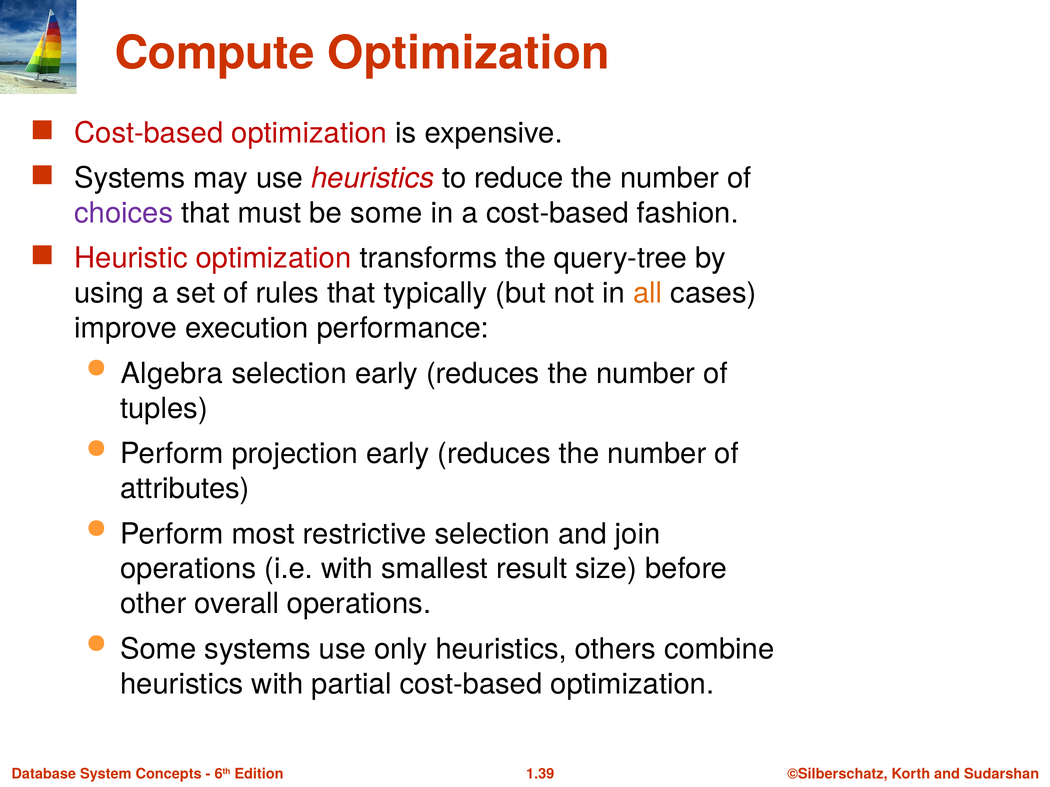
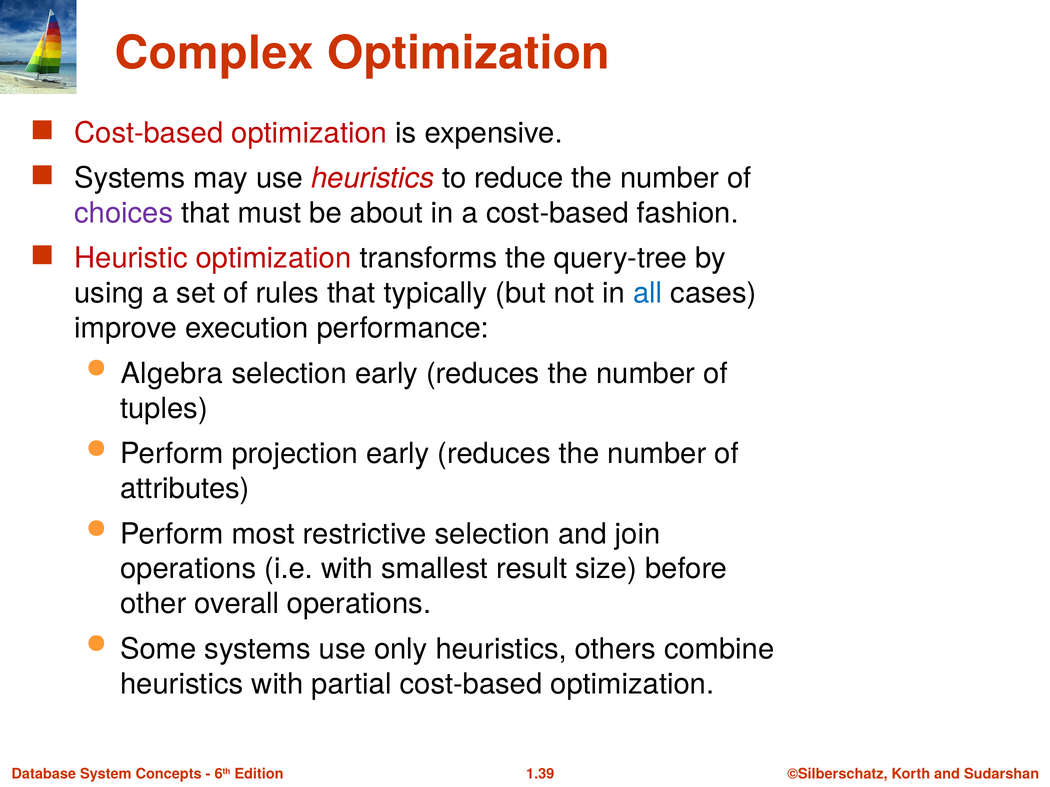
Compute: Compute -> Complex
be some: some -> about
all colour: orange -> blue
